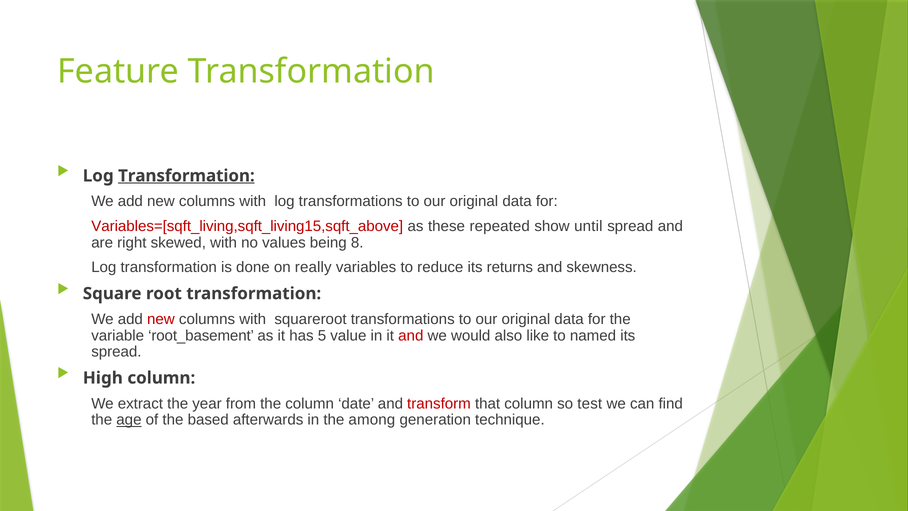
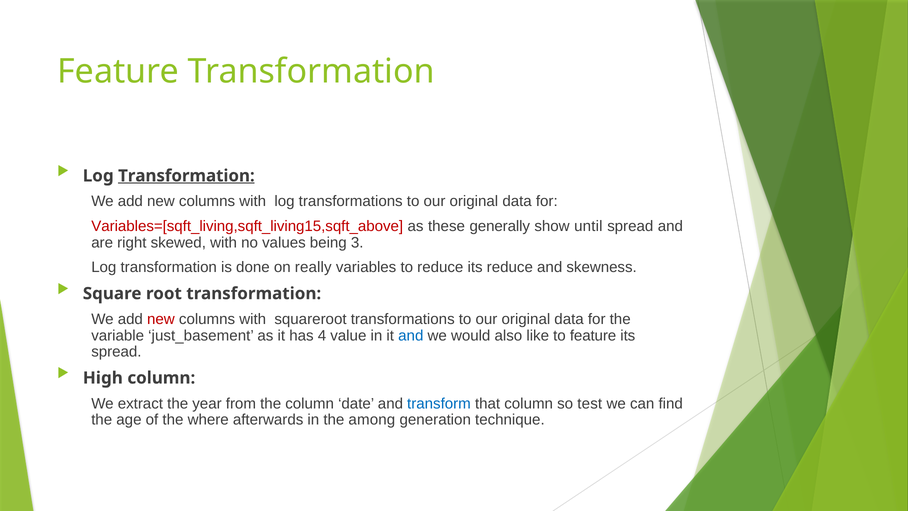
repeated: repeated -> generally
8: 8 -> 3
its returns: returns -> reduce
root_basement: root_basement -> just_basement
5: 5 -> 4
and at (411, 335) colour: red -> blue
to named: named -> feature
transform colour: red -> blue
age underline: present -> none
based: based -> where
